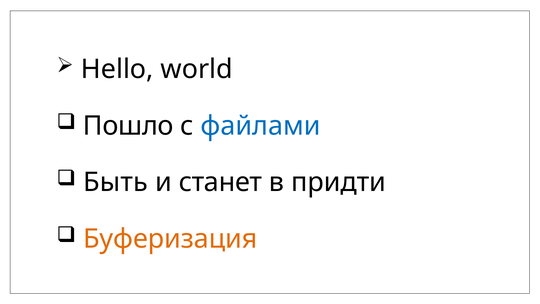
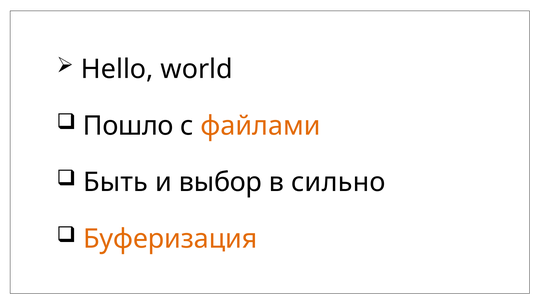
файлами colour: blue -> orange
станет: станет -> выбор
придти: придти -> сильно
